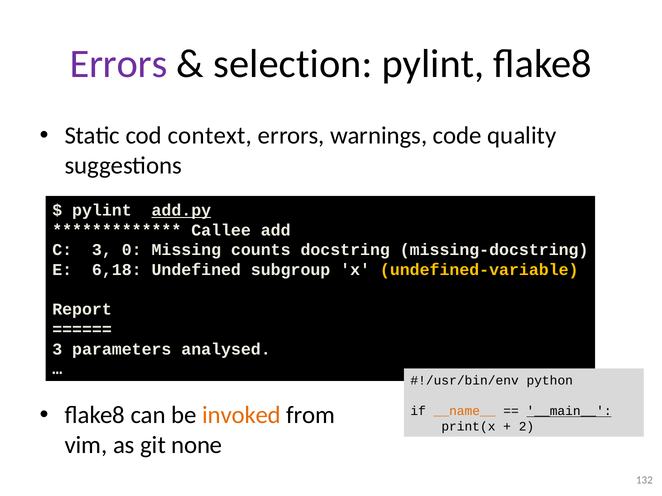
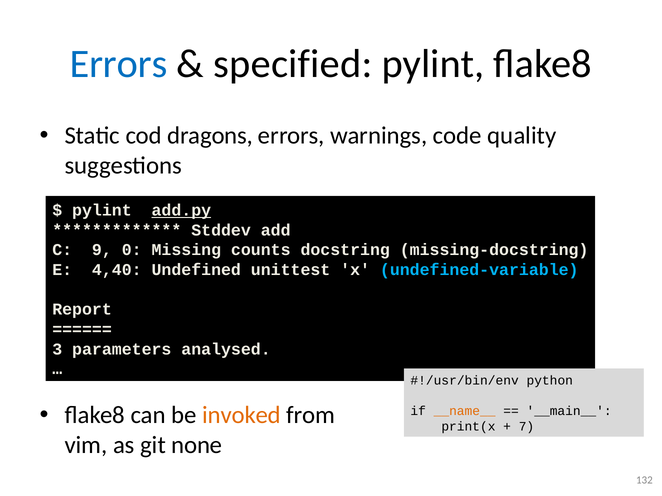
Errors at (119, 64) colour: purple -> blue
selection: selection -> specified
context: context -> dragons
Callee: Callee -> Stddev
C 3: 3 -> 9
6,18: 6,18 -> 4,40
subgroup: subgroup -> unittest
undefined-variable colour: yellow -> light blue
__main__ underline: present -> none
2: 2 -> 7
